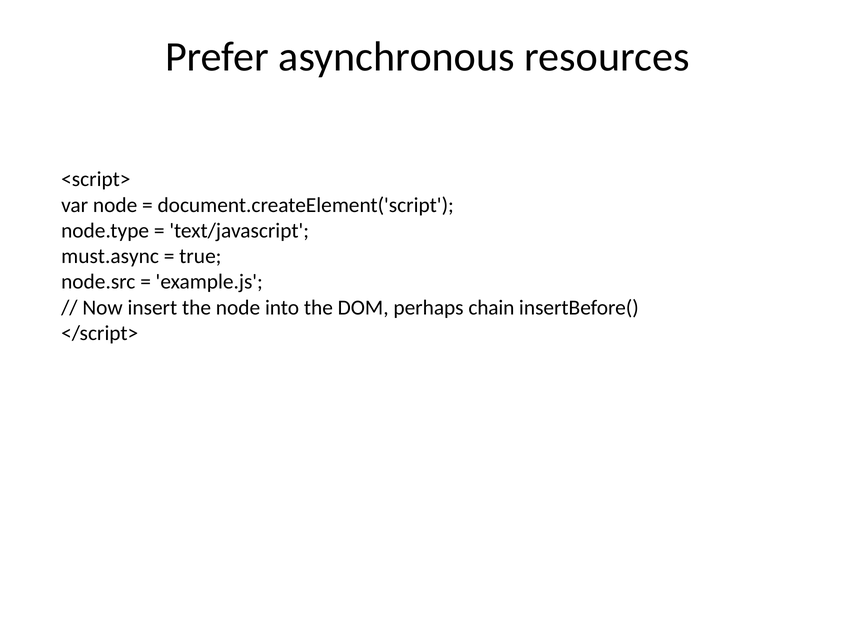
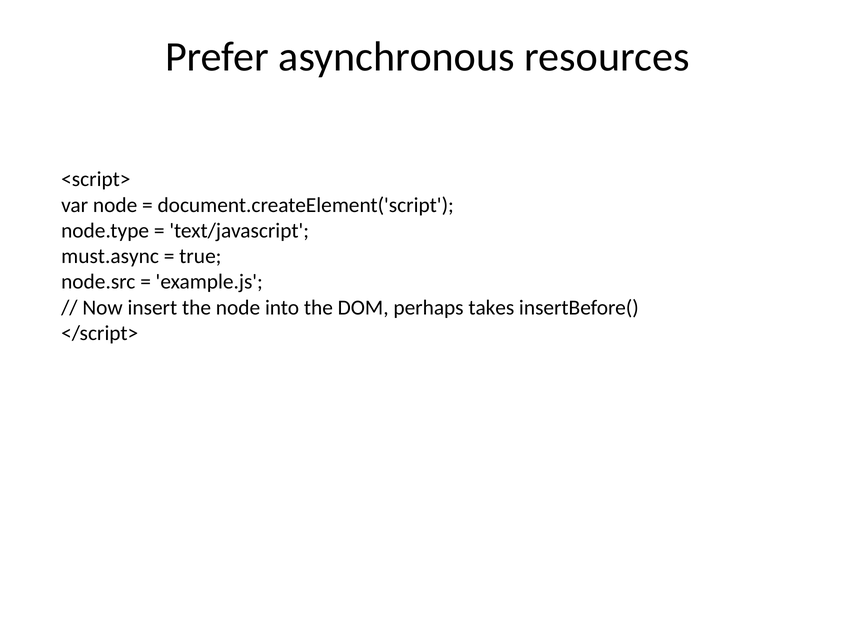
chain: chain -> takes
